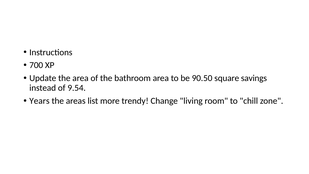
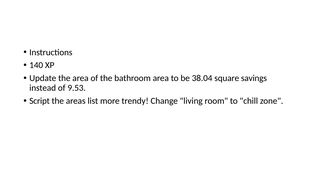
700: 700 -> 140
90.50: 90.50 -> 38.04
9.54: 9.54 -> 9.53
Years: Years -> Script
